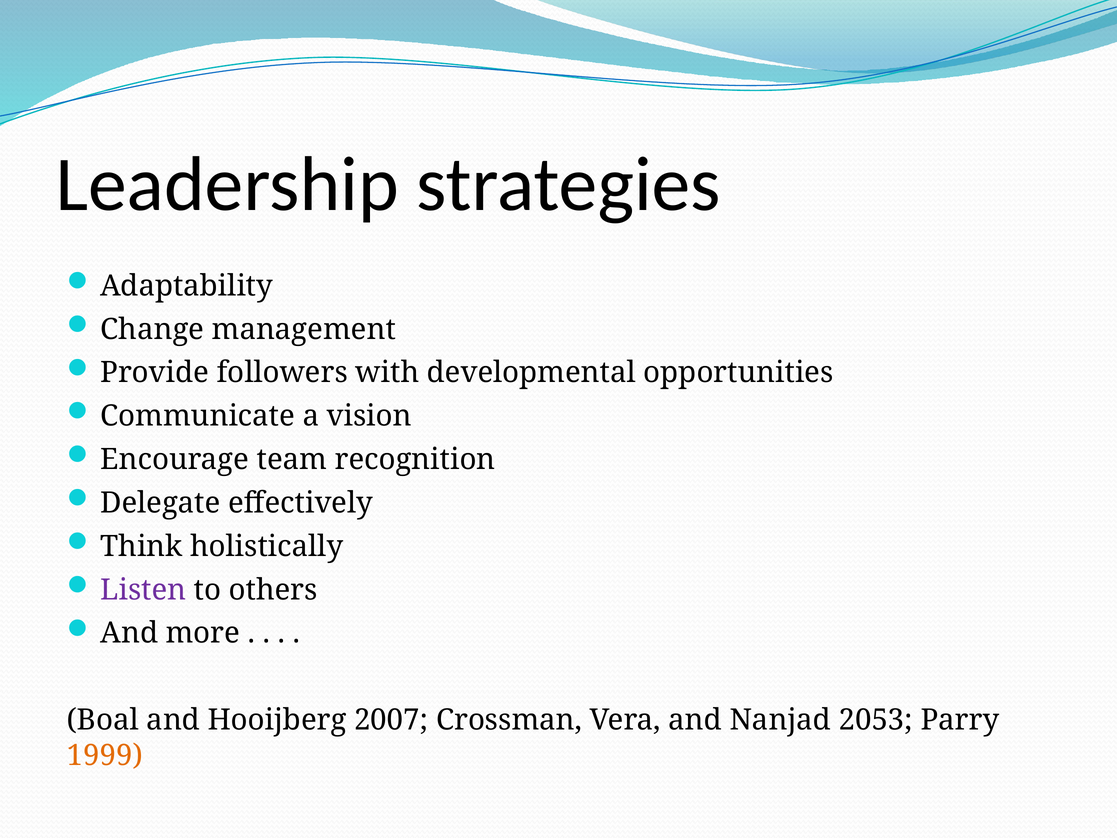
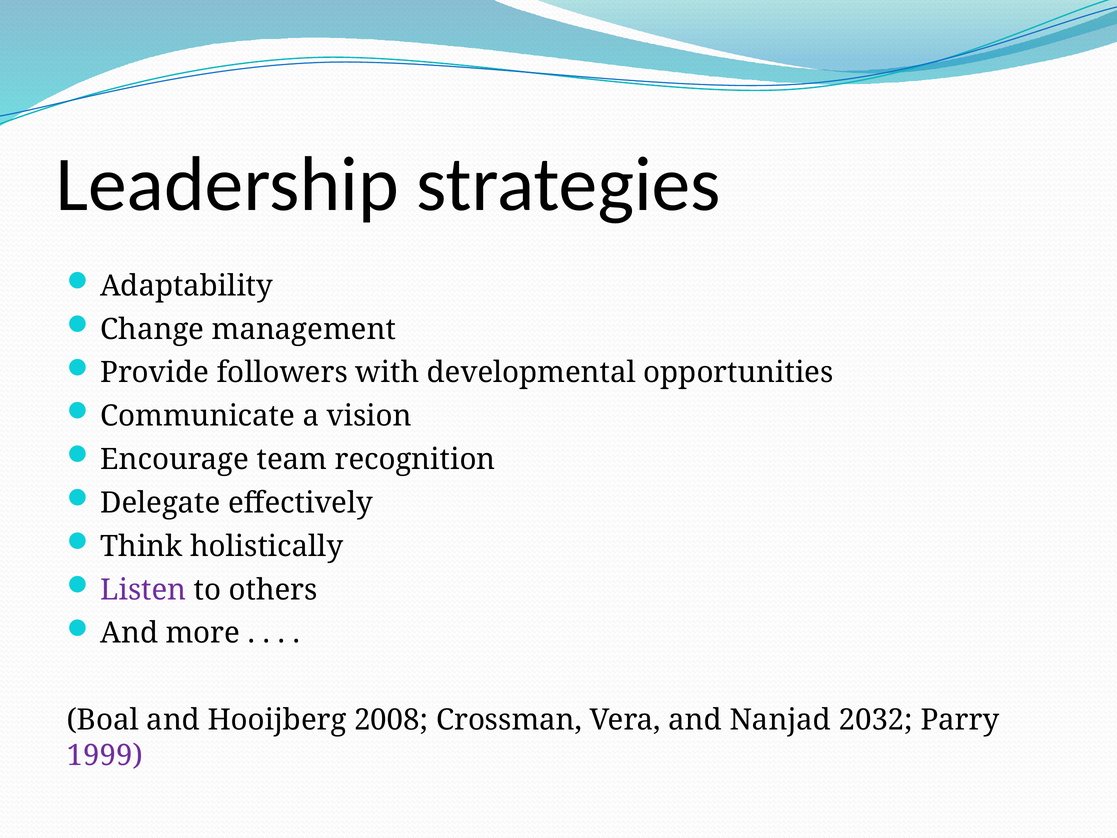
2007: 2007 -> 2008
2053: 2053 -> 2032
1999 colour: orange -> purple
